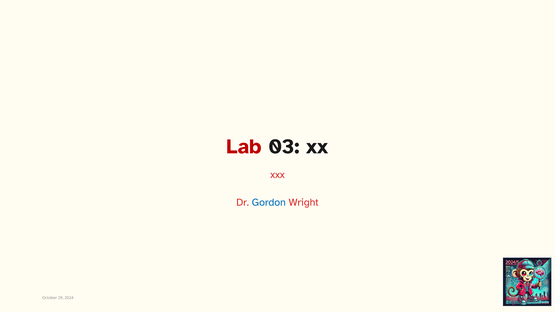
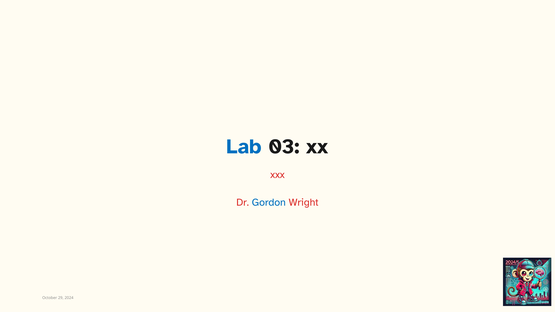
Lab colour: red -> blue
